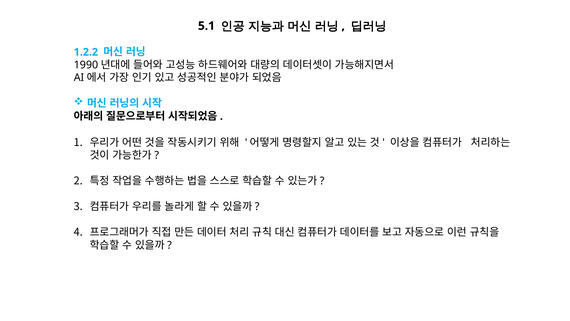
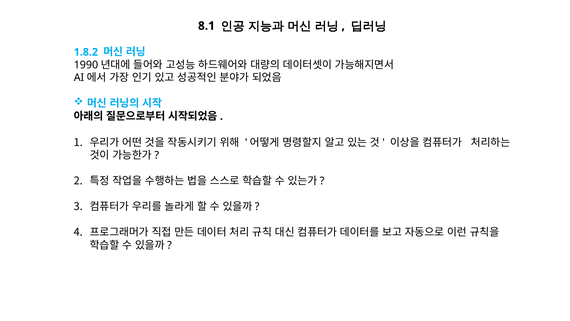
5.1: 5.1 -> 8.1
1.2.2: 1.2.2 -> 1.8.2
